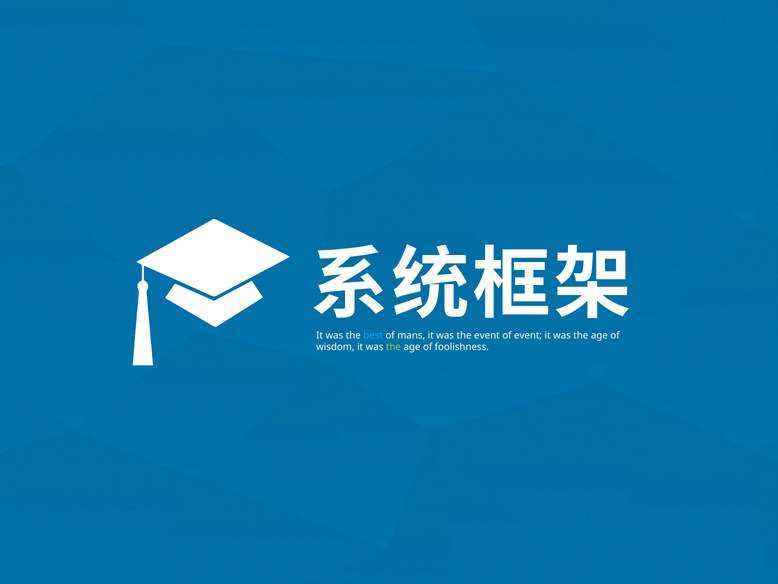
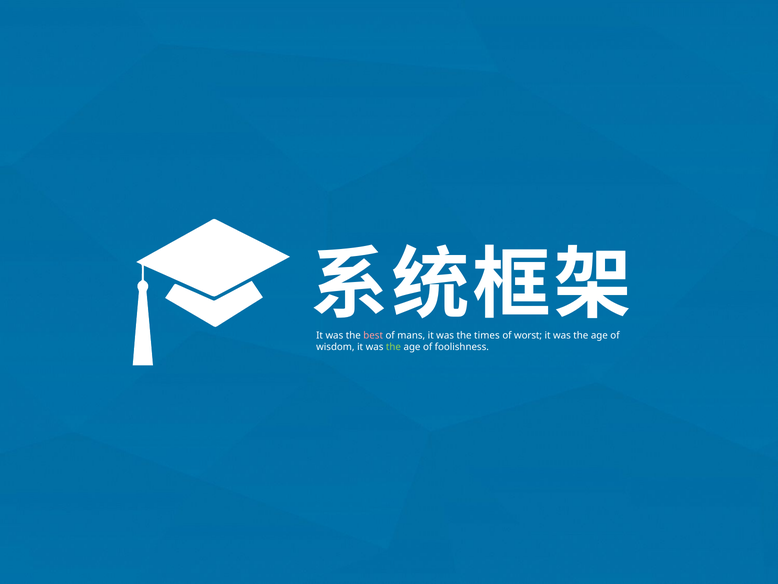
best colour: light blue -> pink
the event: event -> times
of event: event -> worst
